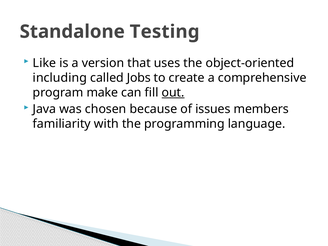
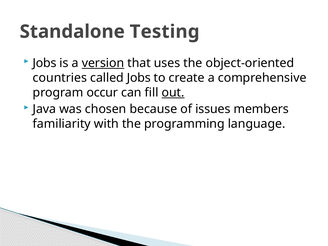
Like at (44, 63): Like -> Jobs
version underline: none -> present
including: including -> countries
make: make -> occur
